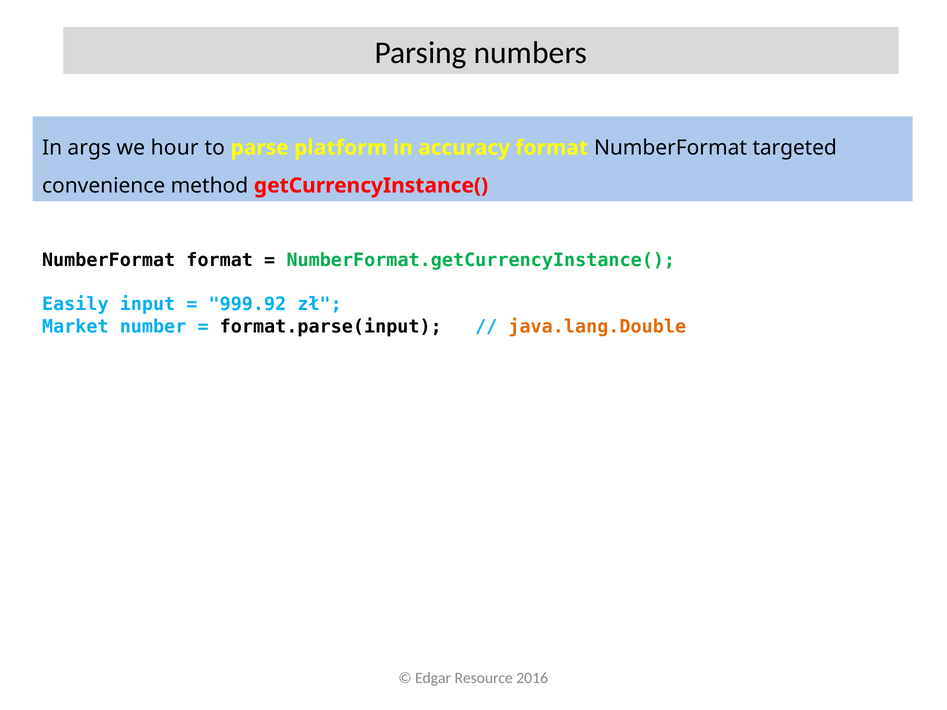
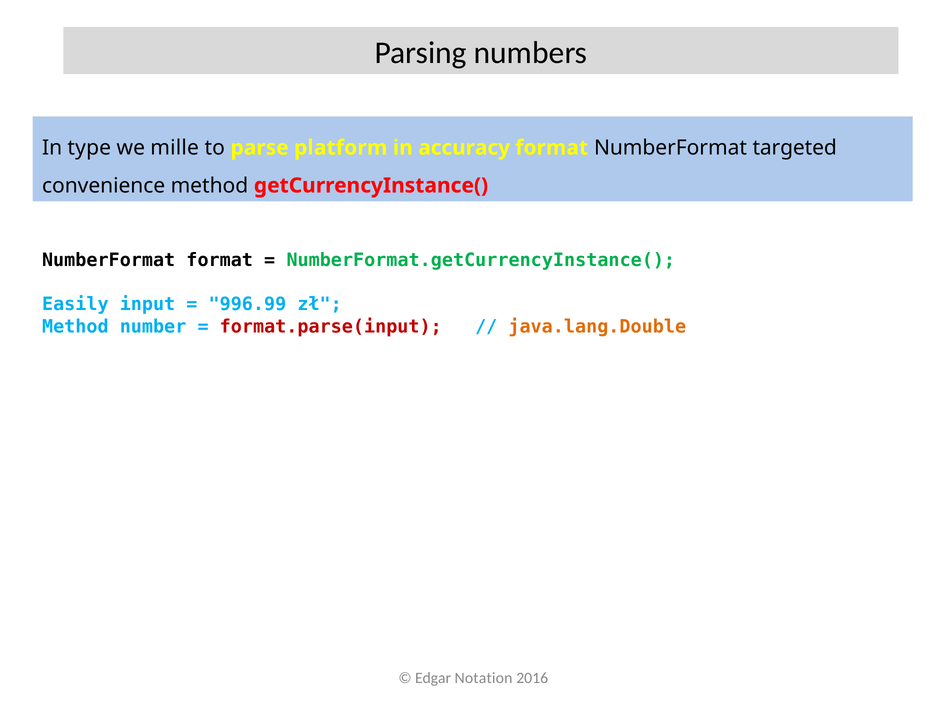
args: args -> type
hour: hour -> mille
999.92: 999.92 -> 996.99
Market at (75, 327): Market -> Method
format.parse(input colour: black -> red
Resource: Resource -> Notation
